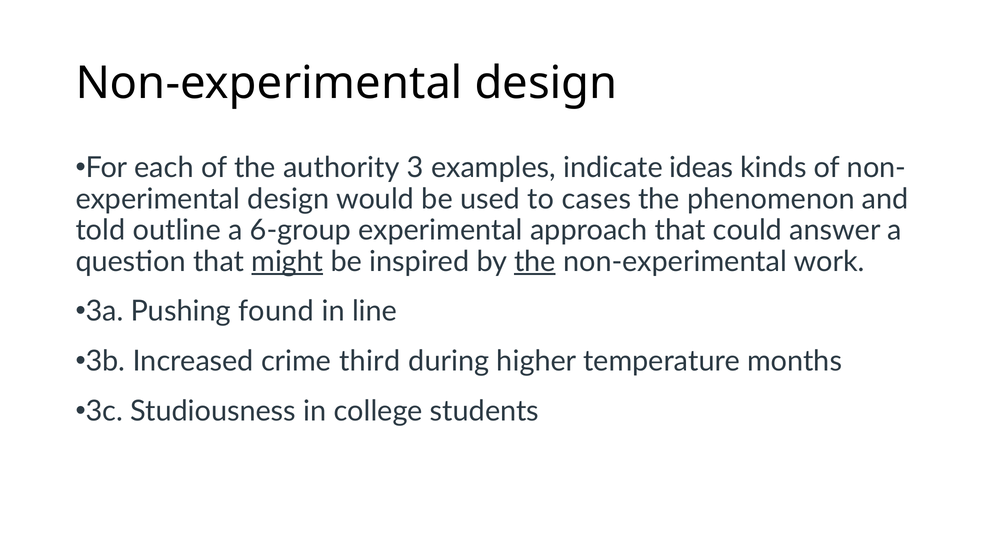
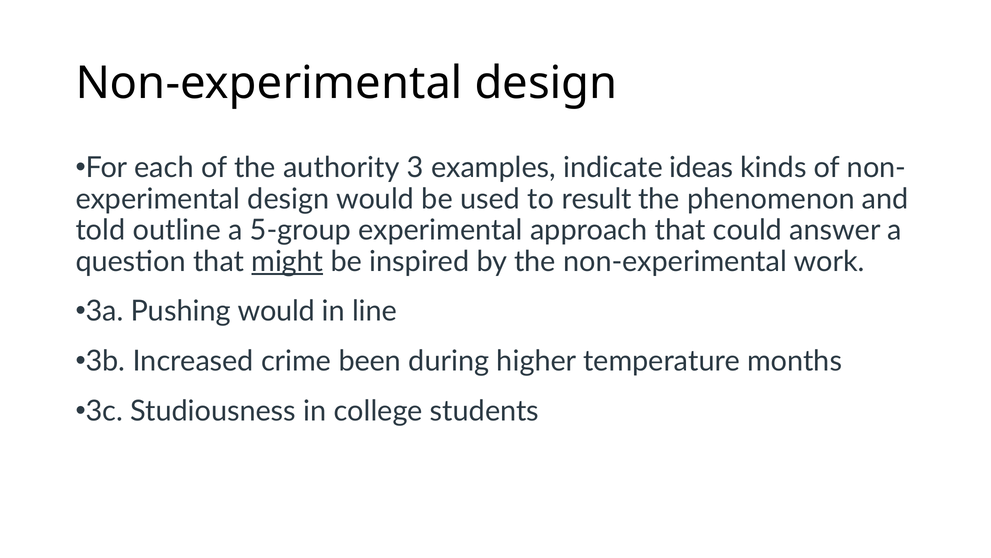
cases: cases -> result
6-group: 6-group -> 5-group
the at (535, 261) underline: present -> none
Pushing found: found -> would
third: third -> been
